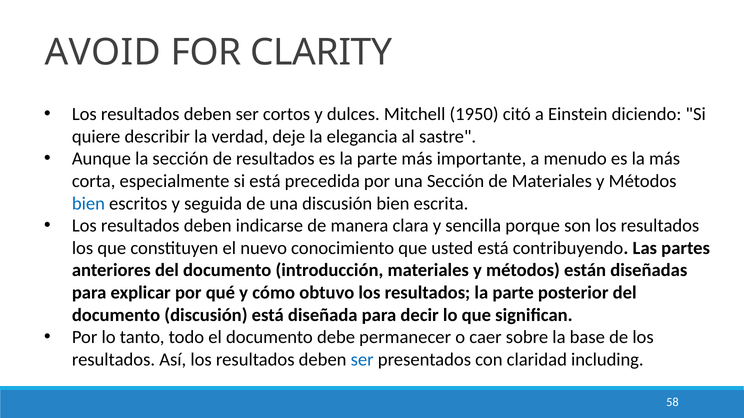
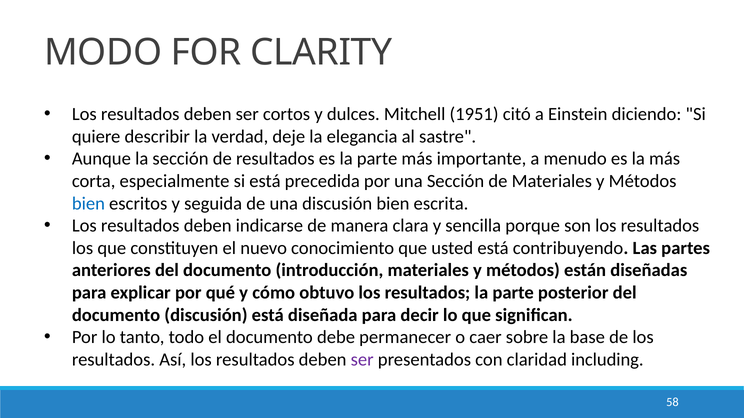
AVOID: AVOID -> MODO
1950: 1950 -> 1951
ser at (362, 360) colour: blue -> purple
